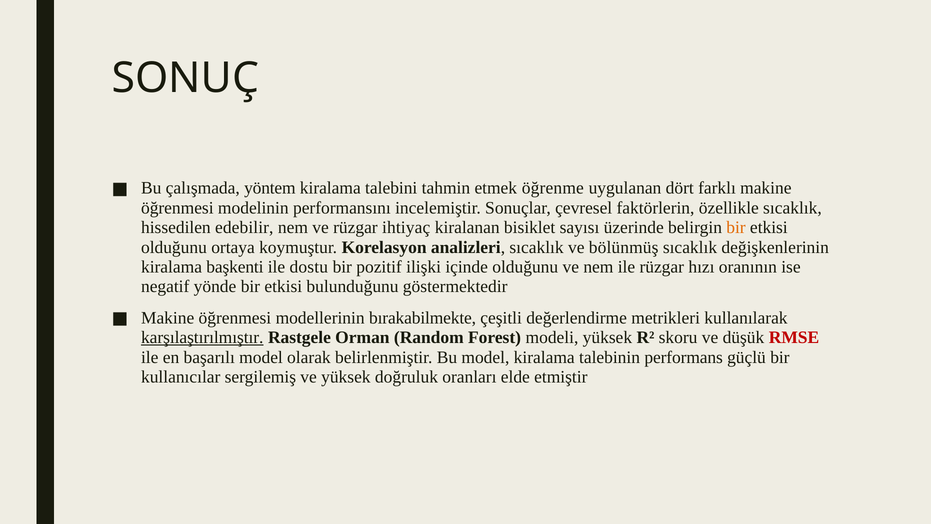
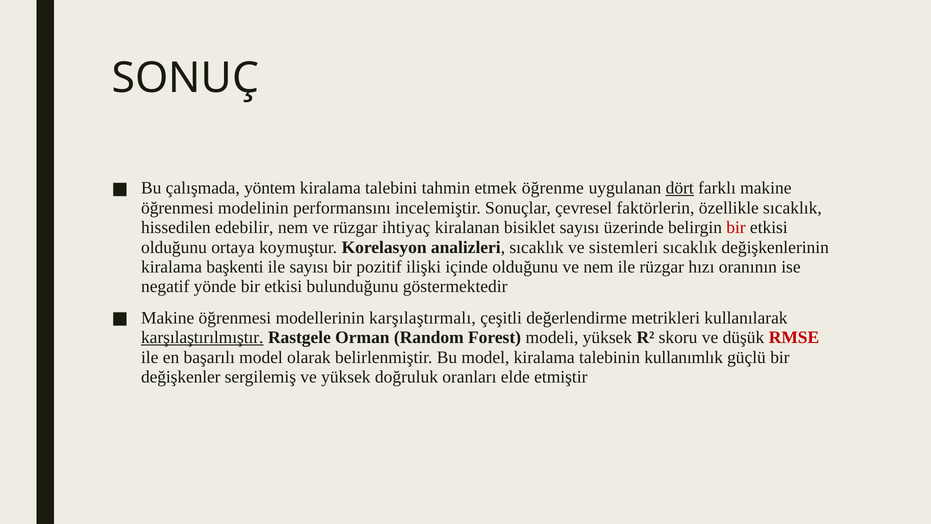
dört underline: none -> present
bir at (736, 227) colour: orange -> red
bölünmüş: bölünmüş -> sistemleri
ile dostu: dostu -> sayısı
bırakabilmekte: bırakabilmekte -> karşılaştırmalı
performans: performans -> kullanımlık
kullanıcılar: kullanıcılar -> değişkenler
